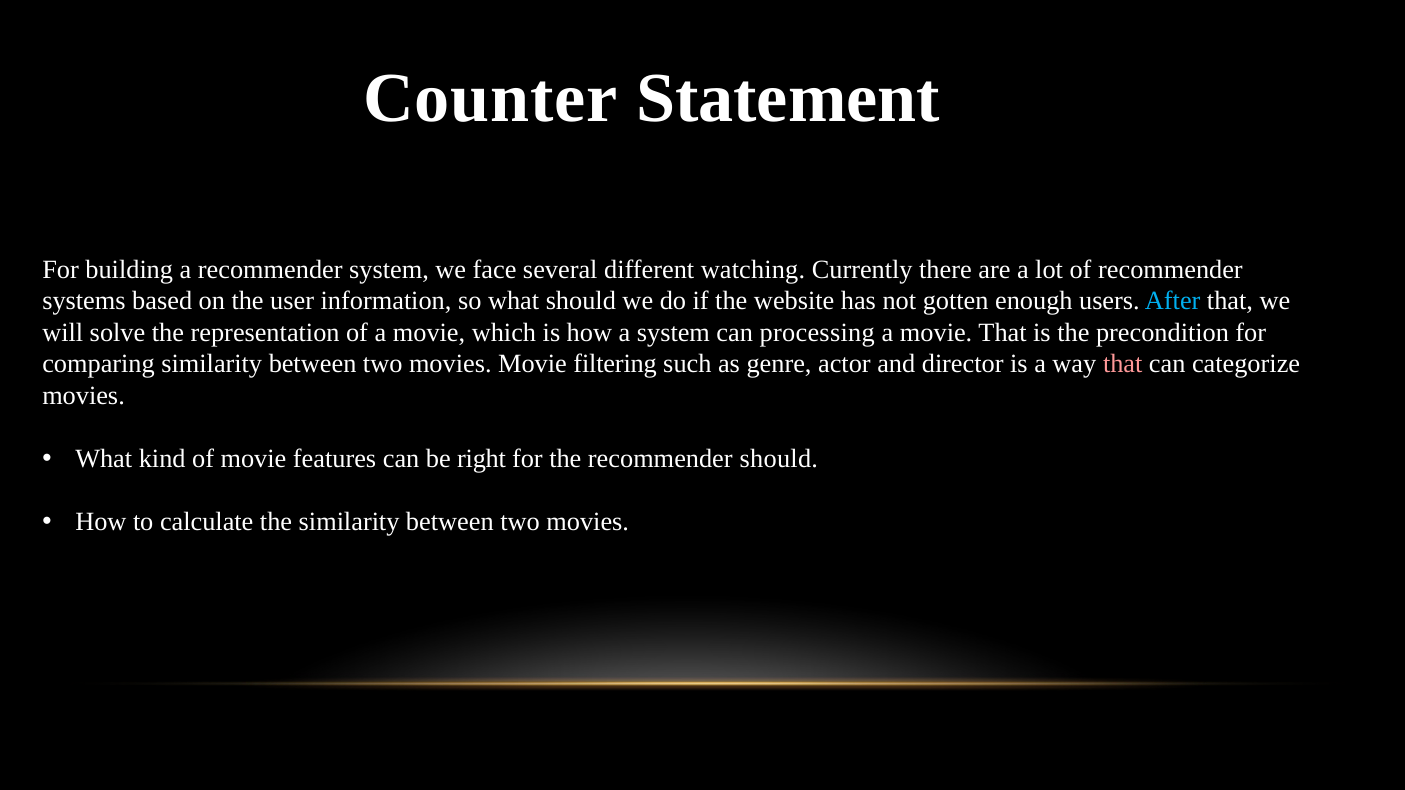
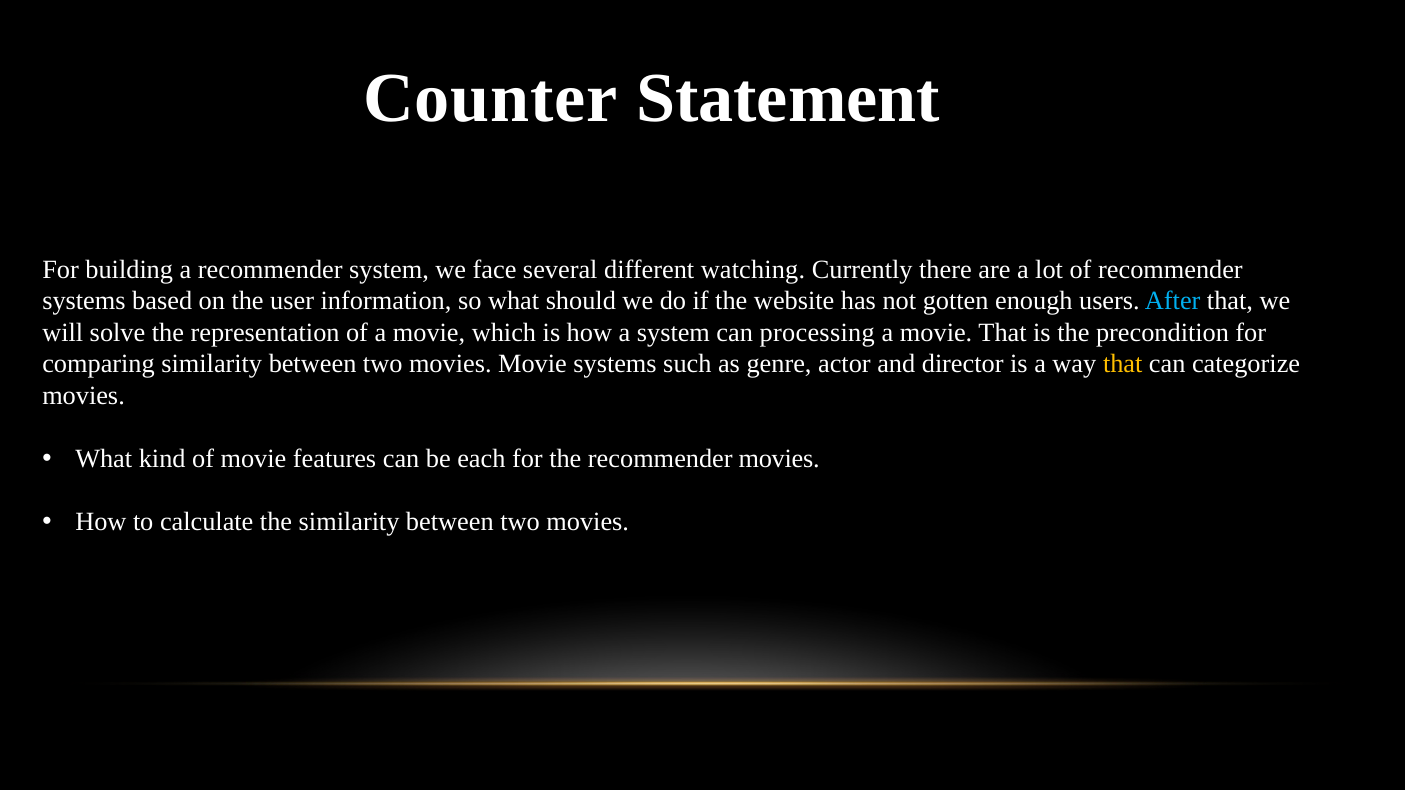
Movie filtering: filtering -> systems
that at (1123, 364) colour: pink -> yellow
right: right -> each
recommender should: should -> movies
